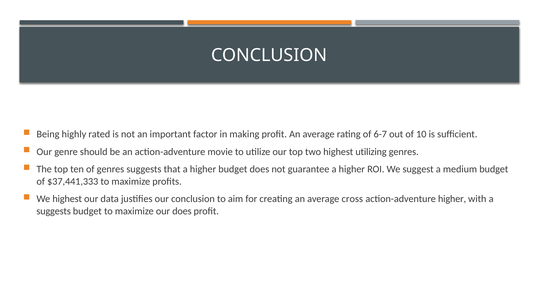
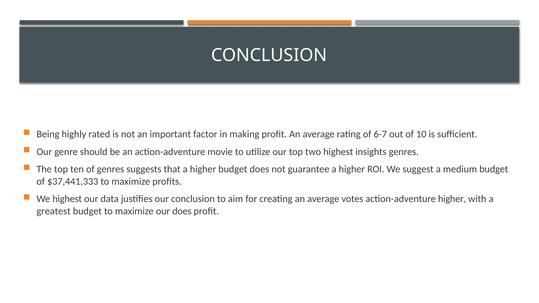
utilizing: utilizing -> insights
cross: cross -> votes
suggests at (54, 211): suggests -> greatest
